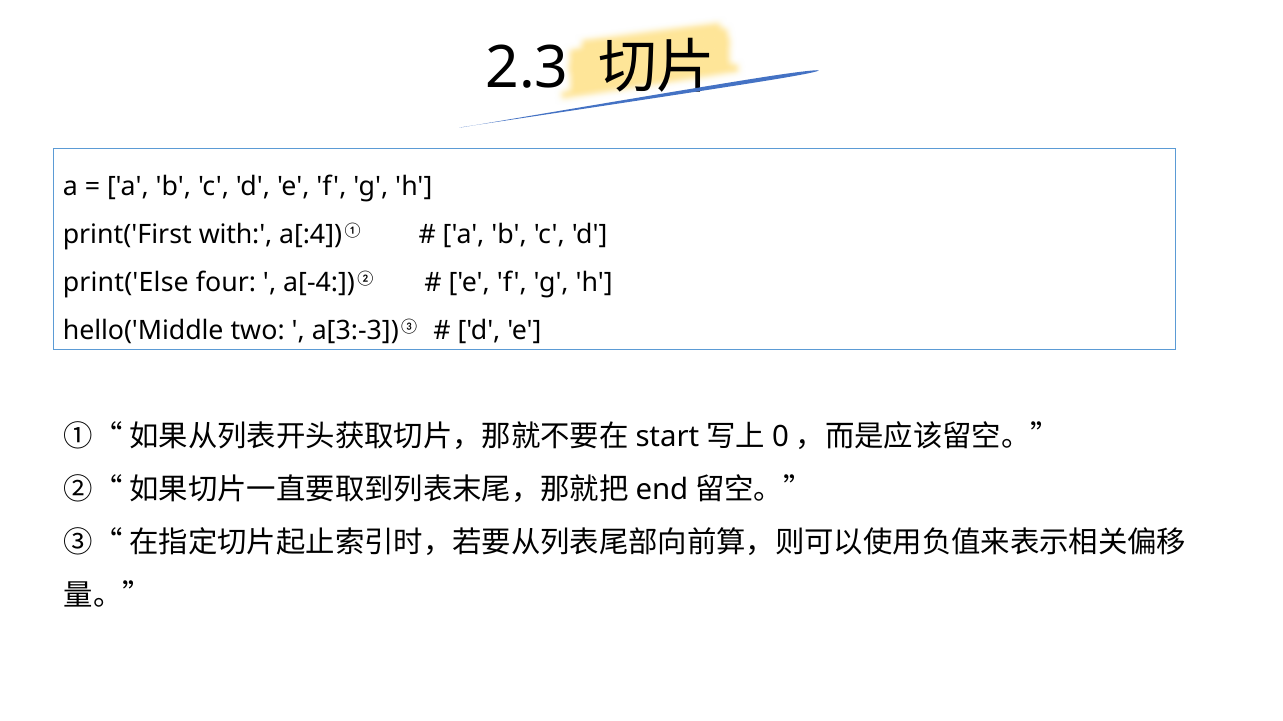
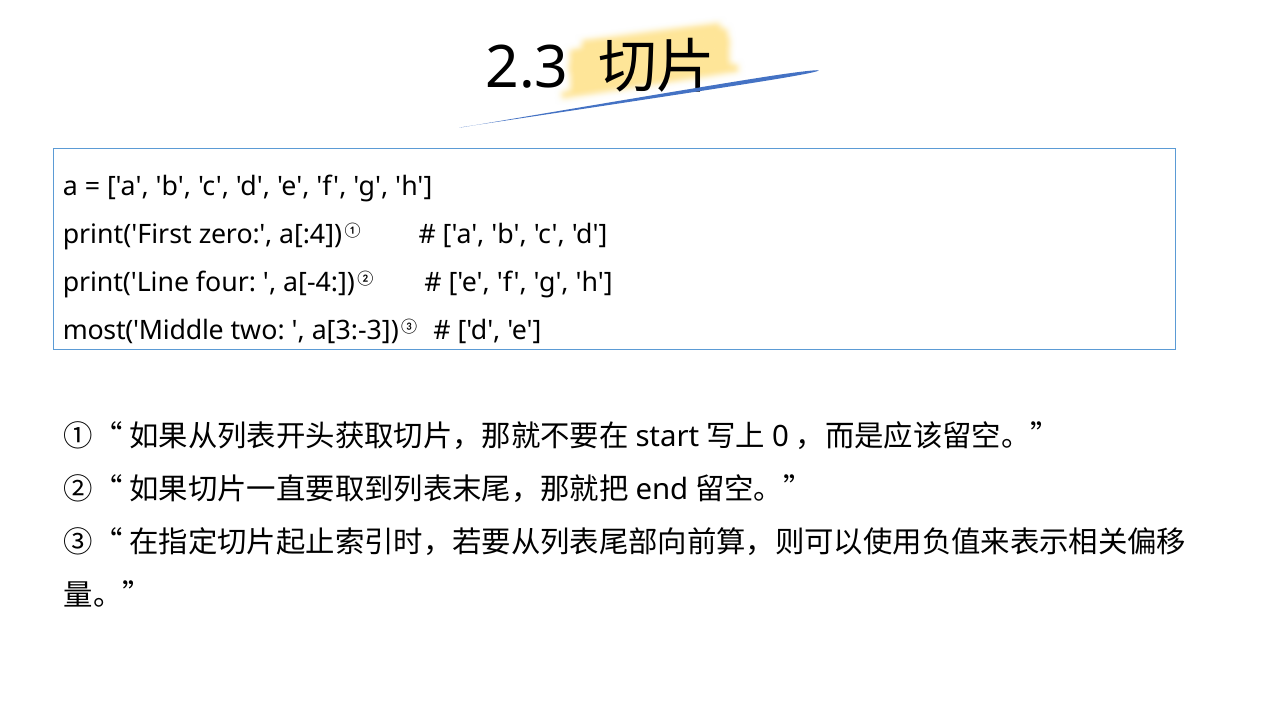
with: with -> zero
print('Else: print('Else -> print('Line
hello('Middle: hello('Middle -> most('Middle
